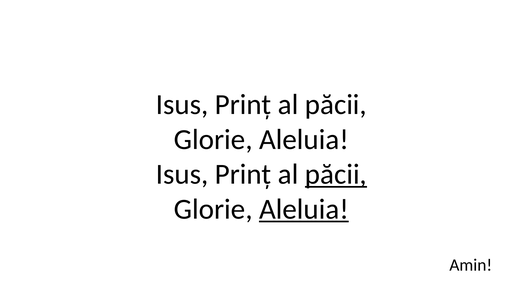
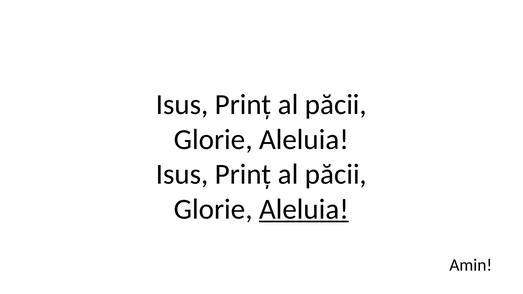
păcii at (336, 174) underline: present -> none
